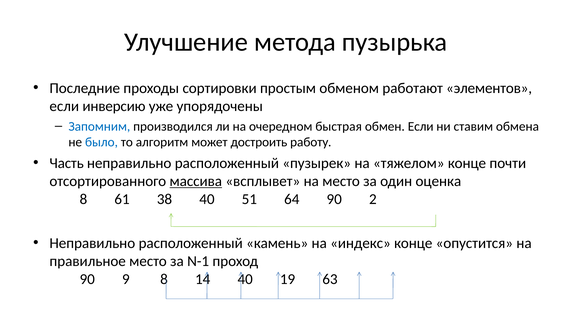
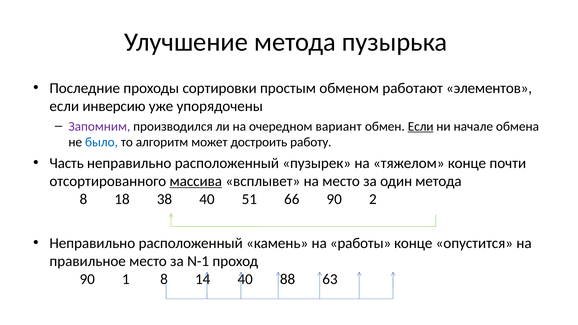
Запомним colour: blue -> purple
быстрая: быстрая -> вариант
Если at (421, 126) underline: none -> present
ставим: ставим -> начале
один оценка: оценка -> метода
61: 61 -> 18
64: 64 -> 66
индекс: индекс -> работы
9: 9 -> 1
19: 19 -> 88
